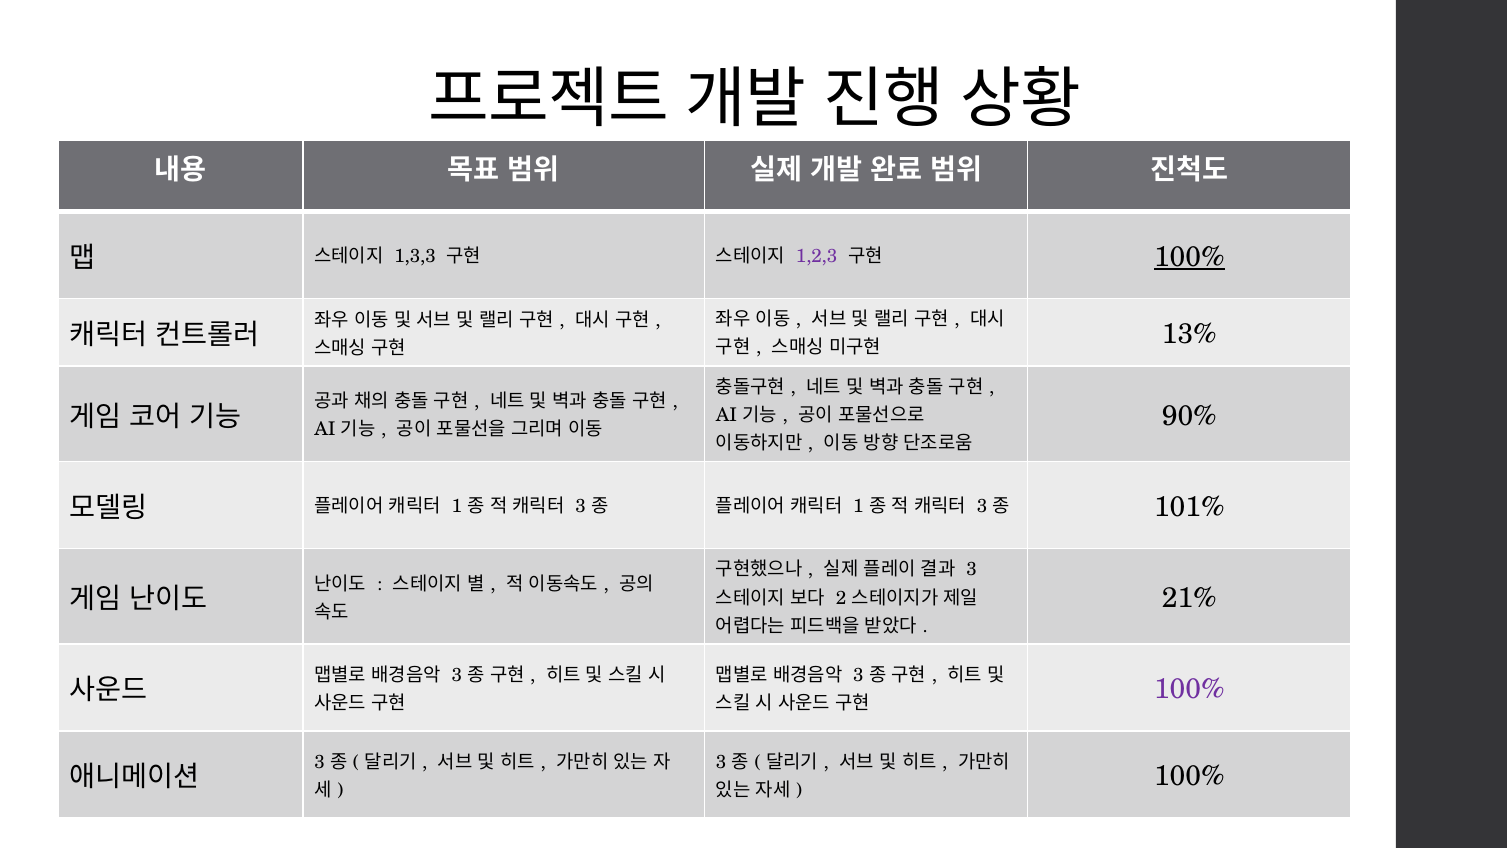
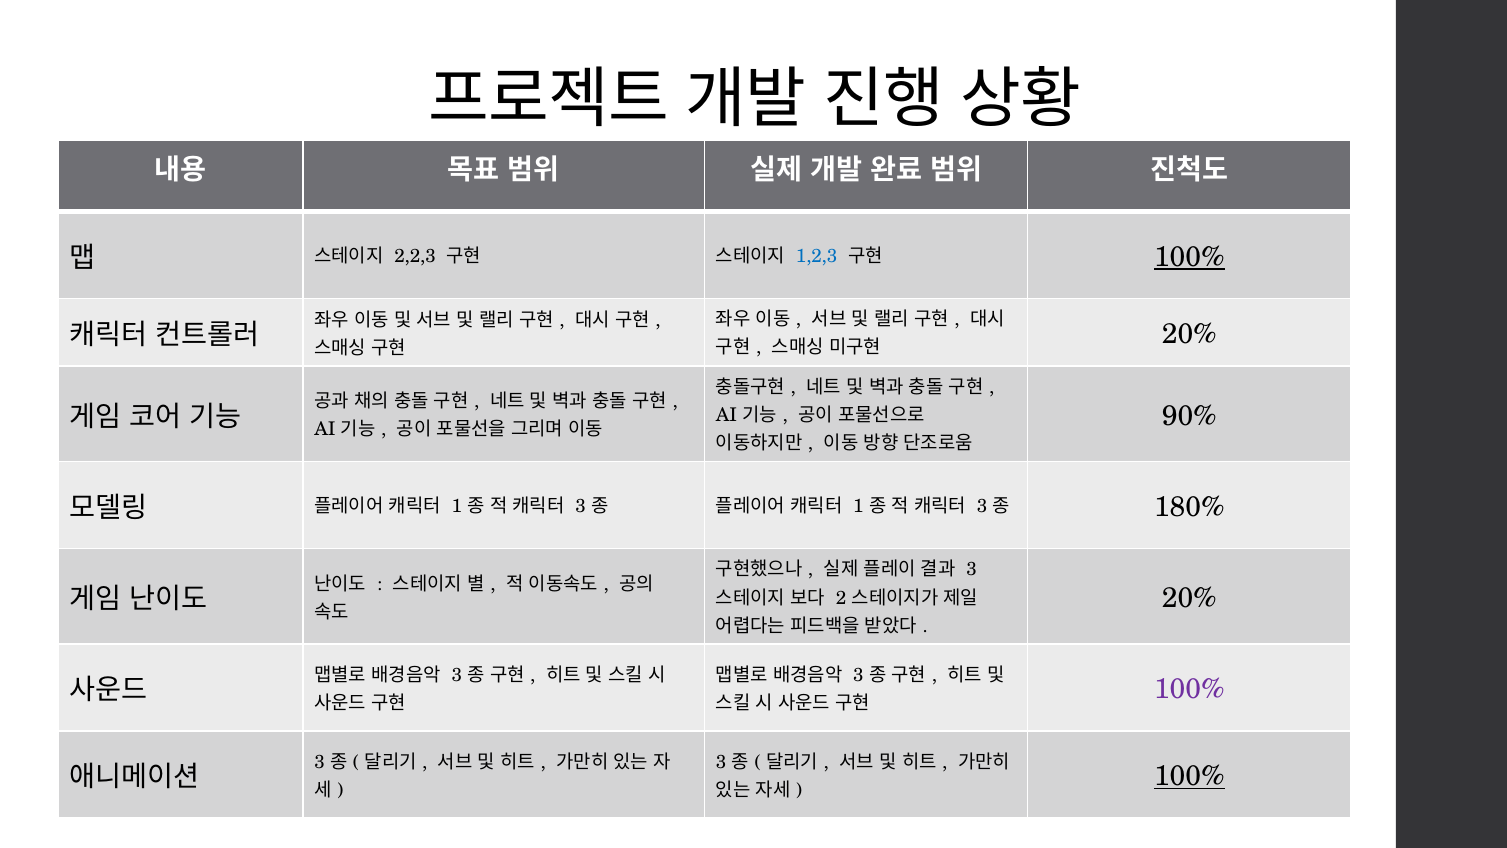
1,3,3: 1,3,3 -> 2,2,3
1,2,3 colour: purple -> blue
13% at (1189, 334): 13% -> 20%
101%: 101% -> 180%
21% at (1189, 598): 21% -> 20%
100% at (1189, 776) underline: none -> present
